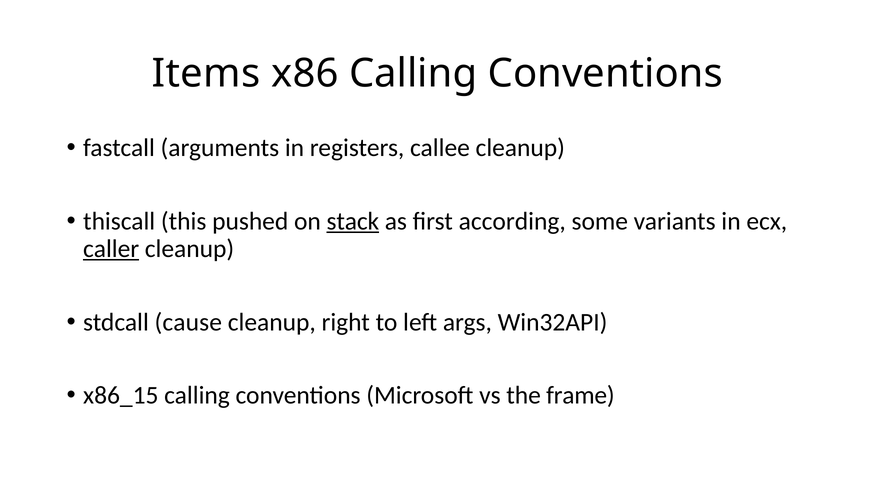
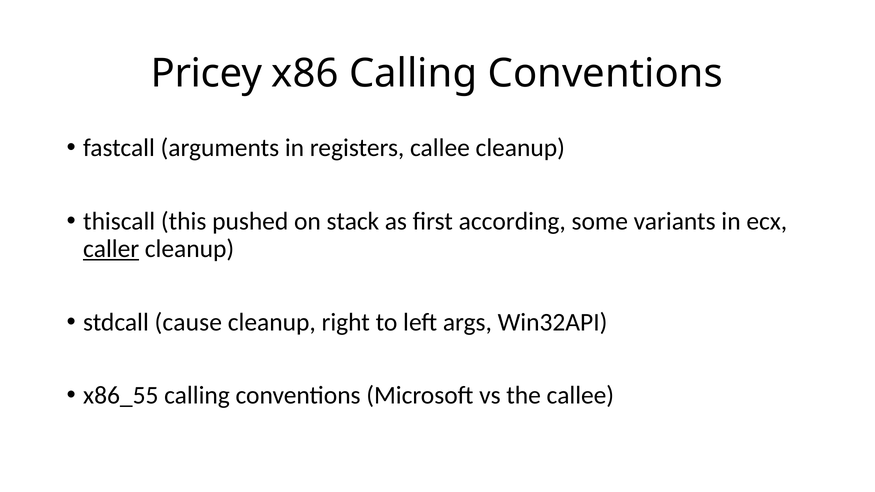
Items: Items -> Pricey
stack underline: present -> none
x86_15: x86_15 -> x86_55
the frame: frame -> callee
